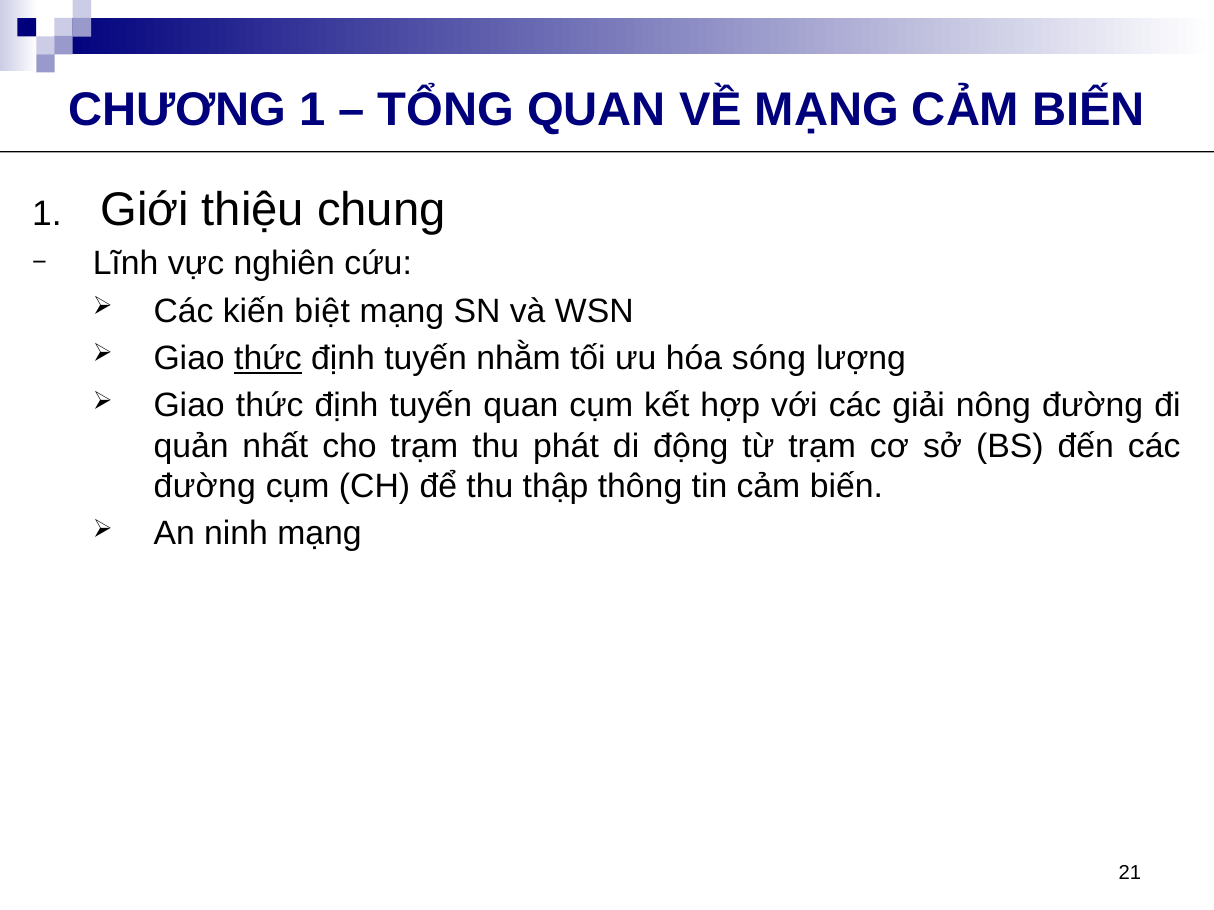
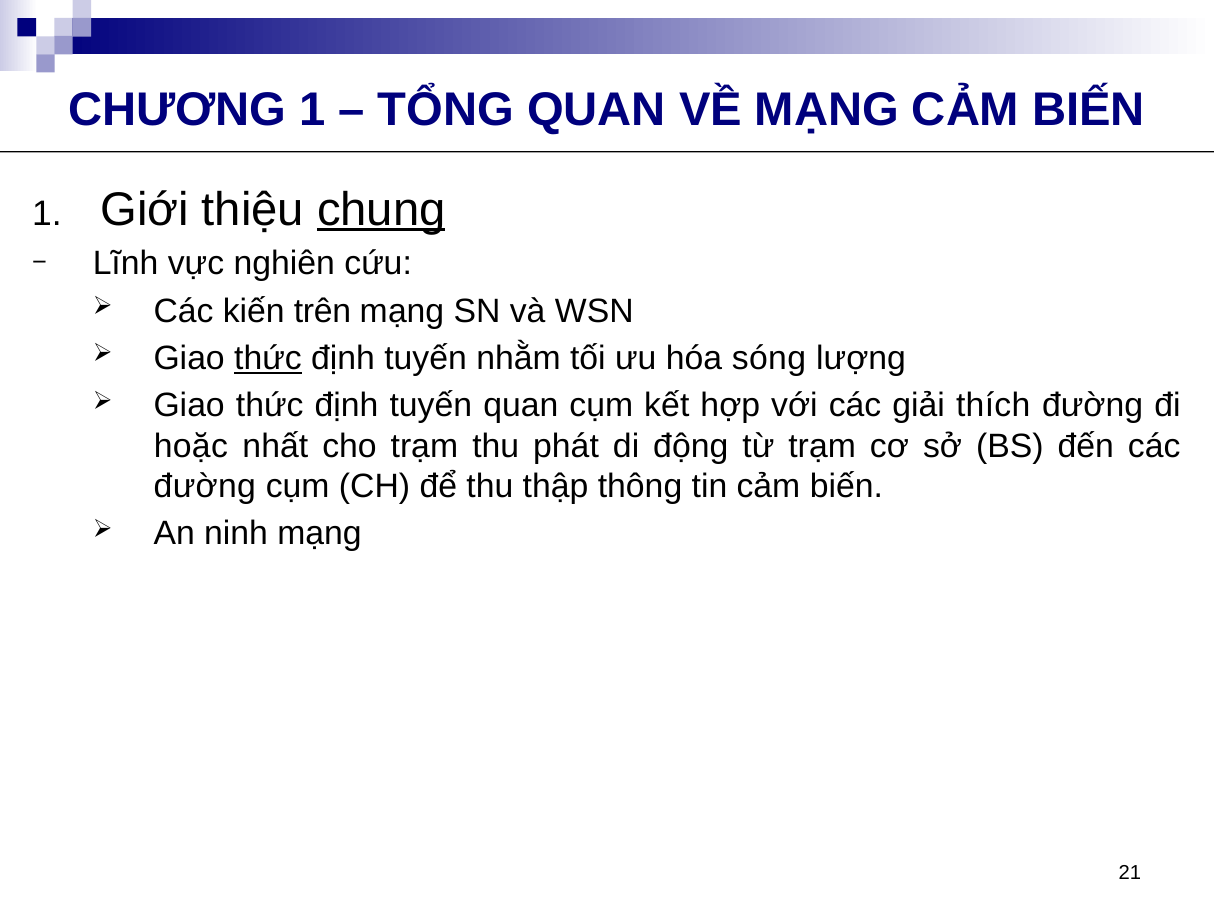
chung underline: none -> present
biệt: biệt -> trên
nông: nông -> thích
quản: quản -> hoặc
